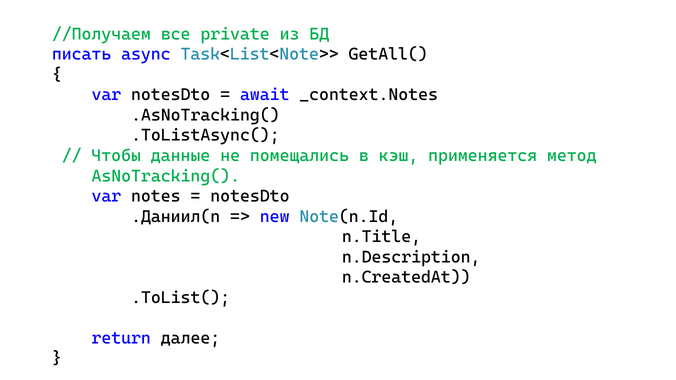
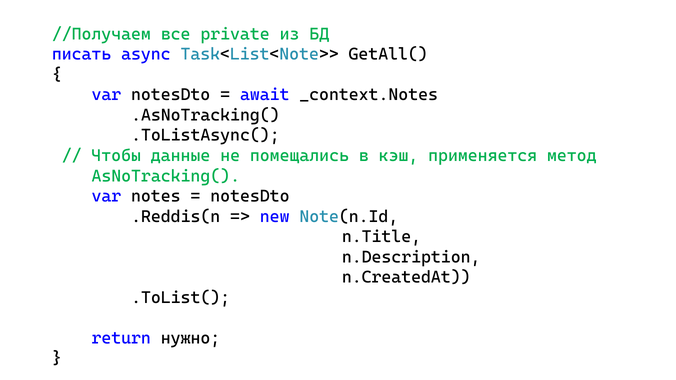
.Даниил(n: .Даниил(n -> .Reddis(n
далее: далее -> нужно
